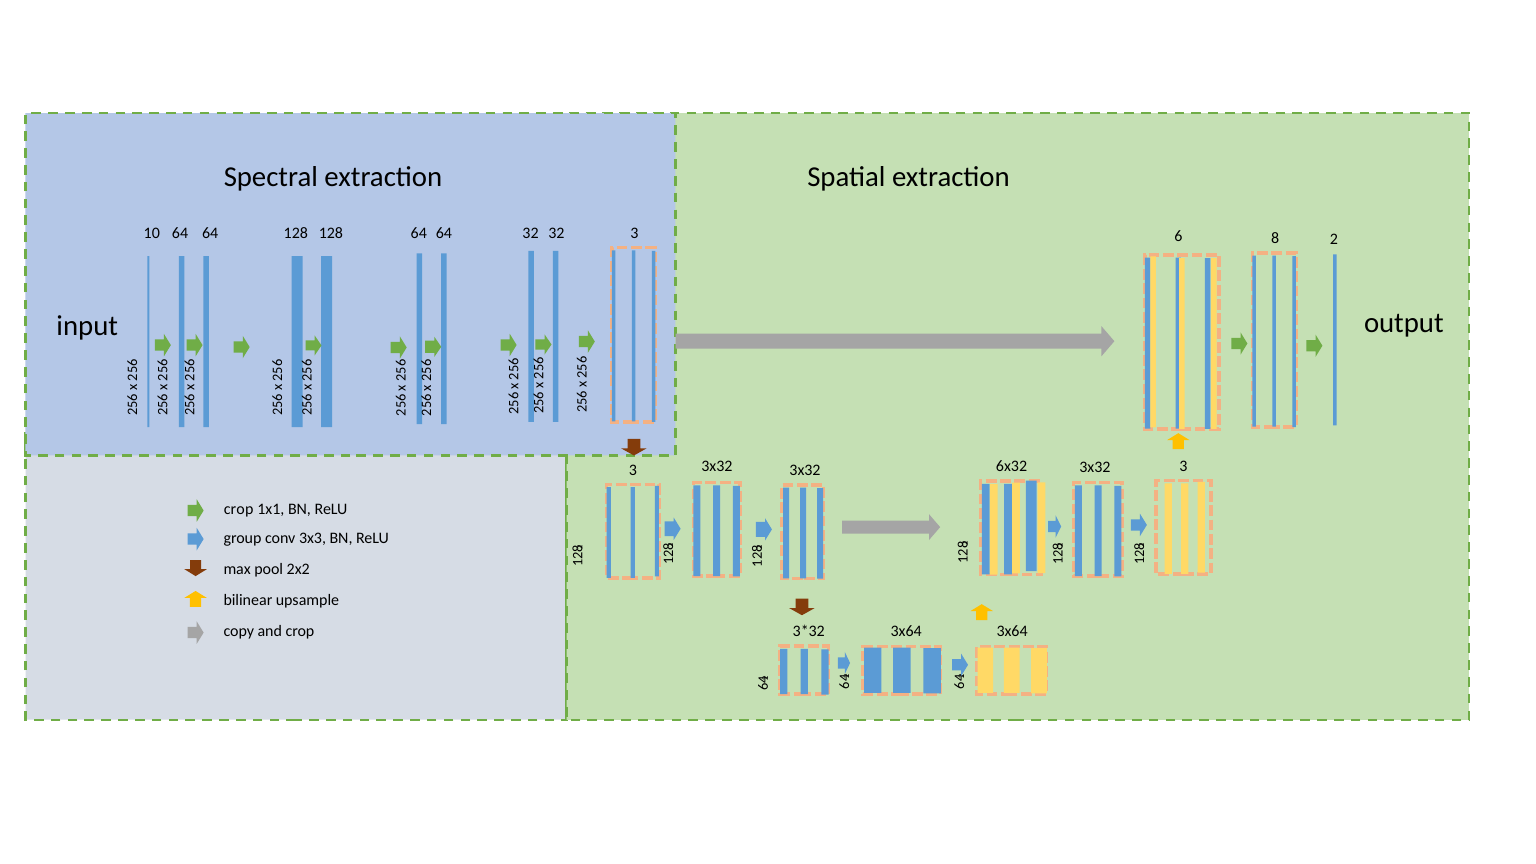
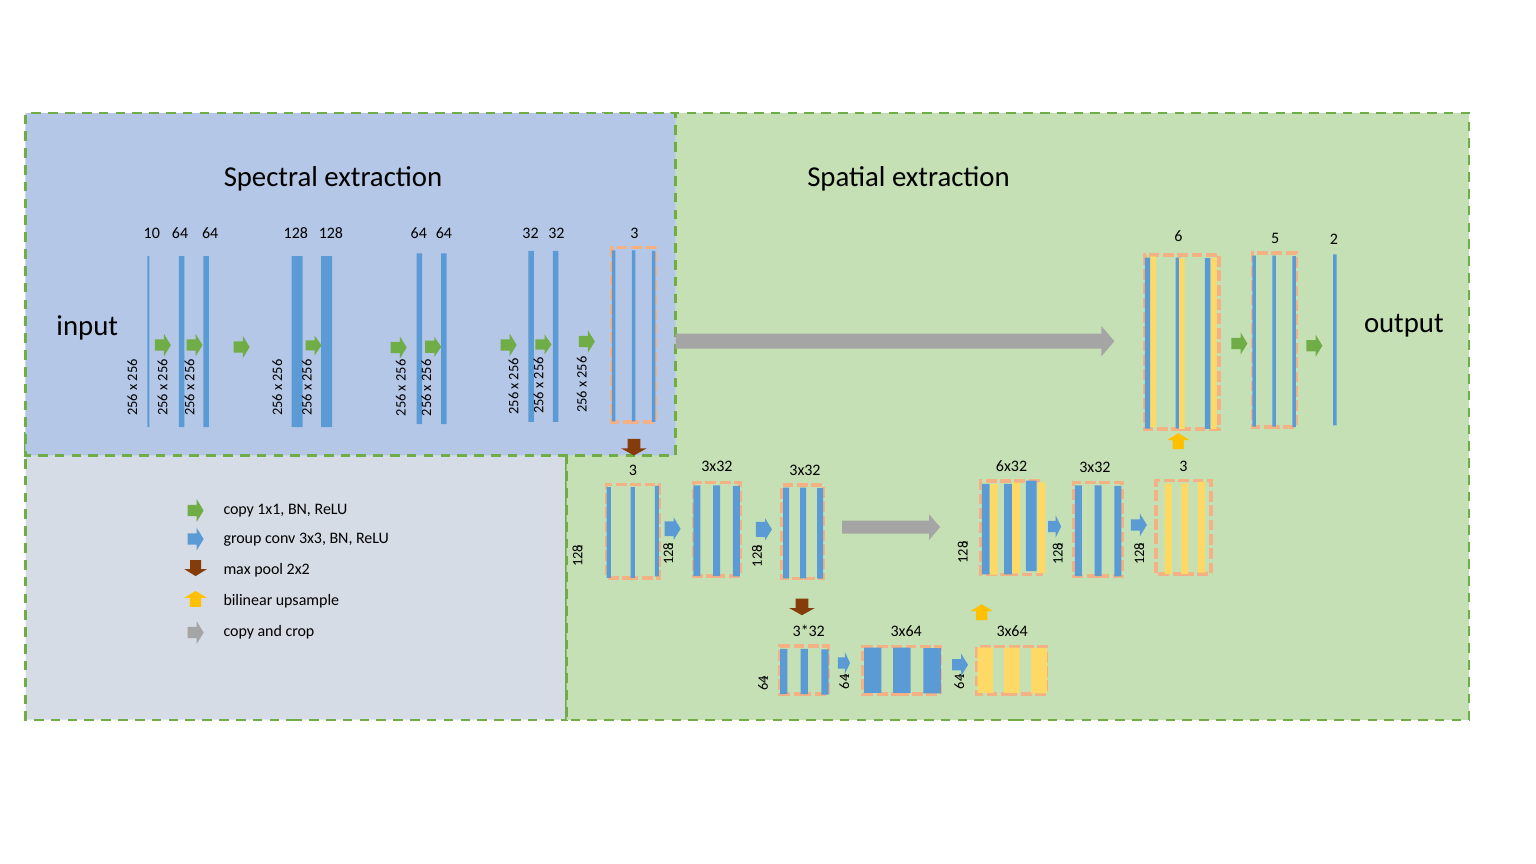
6 8: 8 -> 5
crop at (239, 510): crop -> copy
